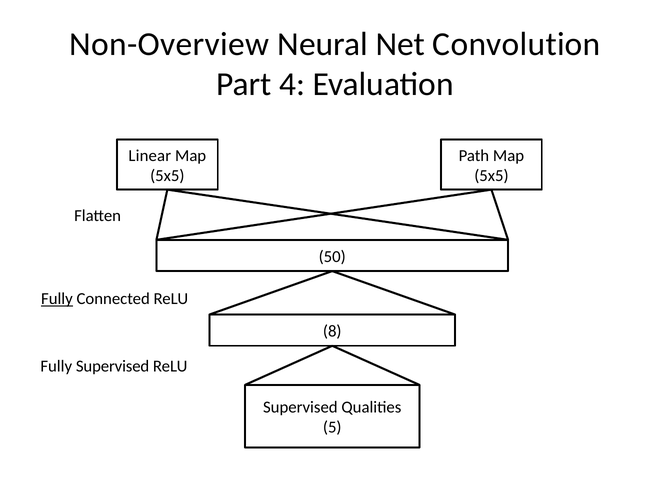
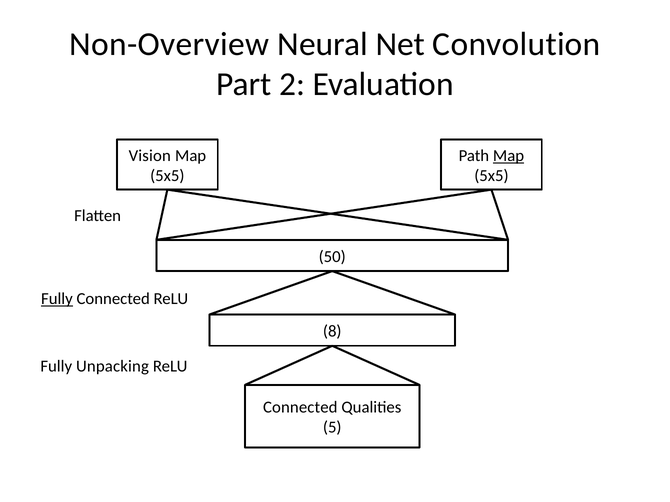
4: 4 -> 2
Linear: Linear -> Vision
Map at (509, 156) underline: none -> present
Fully Supervised: Supervised -> Unpacking
Supervised at (300, 408): Supervised -> Connected
